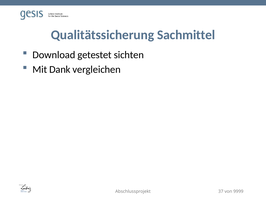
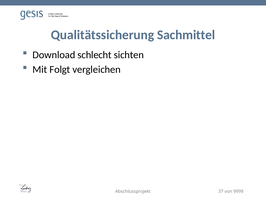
getestet: getestet -> schlecht
Dank: Dank -> Folgt
